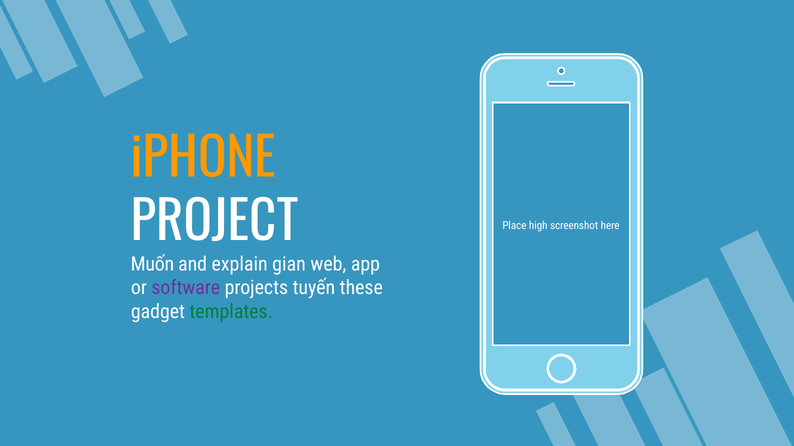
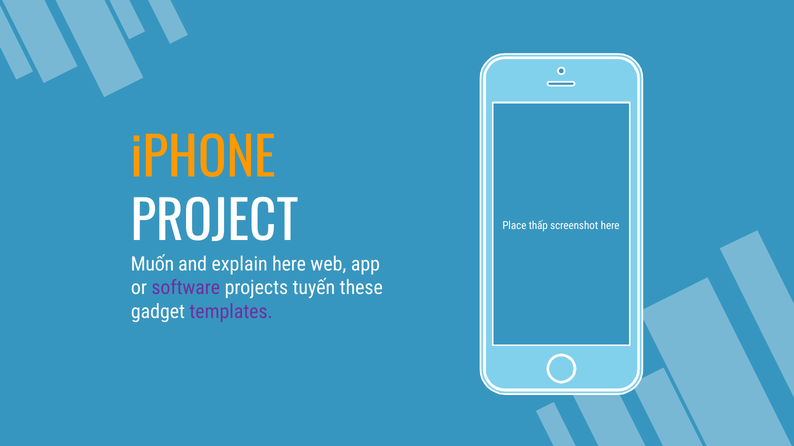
high: high -> thấp
explain gian: gian -> here
templates colour: green -> purple
